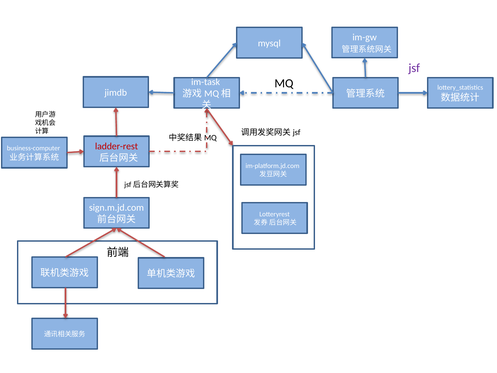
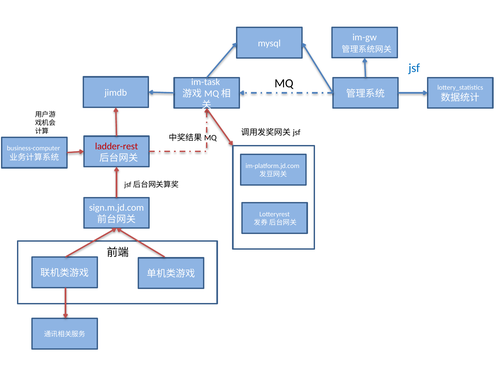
jsf colour: purple -> blue
